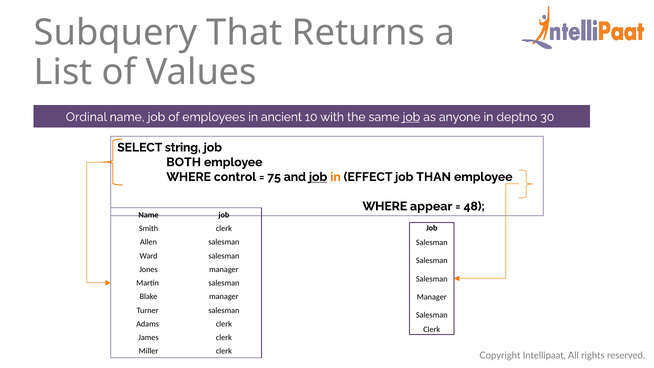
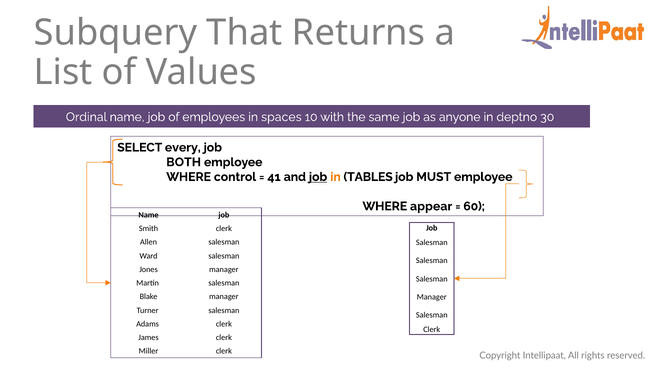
ancient: ancient -> spaces
job at (411, 117) underline: present -> none
string: string -> every
75: 75 -> 41
EFFECT: EFFECT -> TABLES
THAN: THAN -> MUST
48: 48 -> 60
